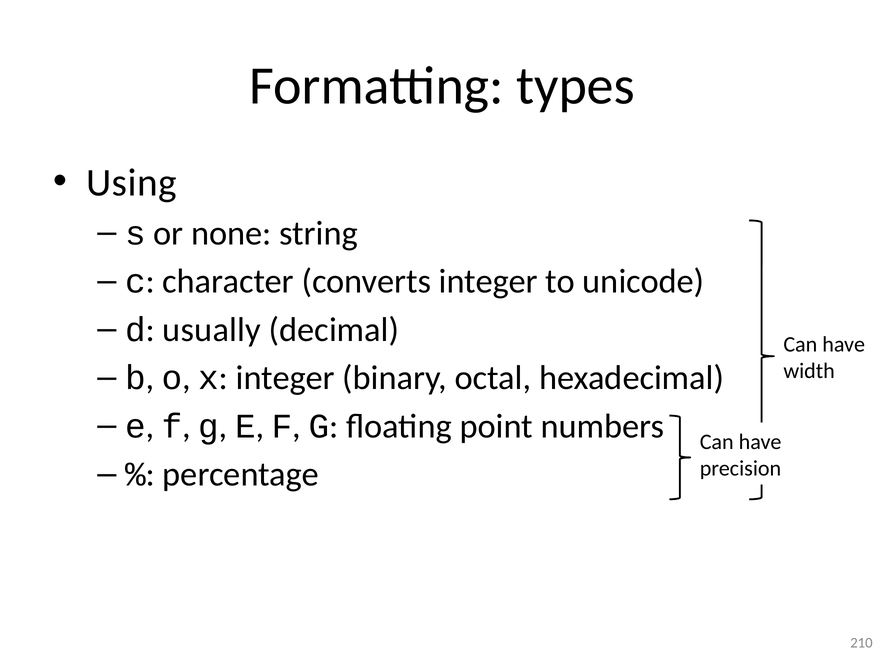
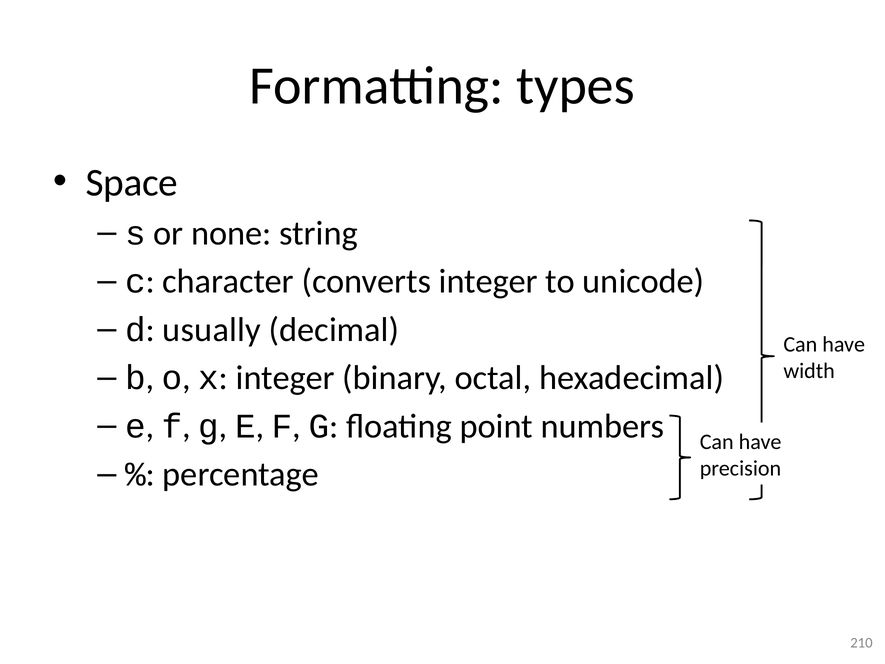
Using: Using -> Space
